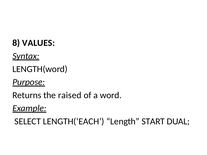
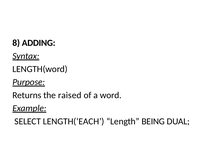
VALUES: VALUES -> ADDING
START: START -> BEING
